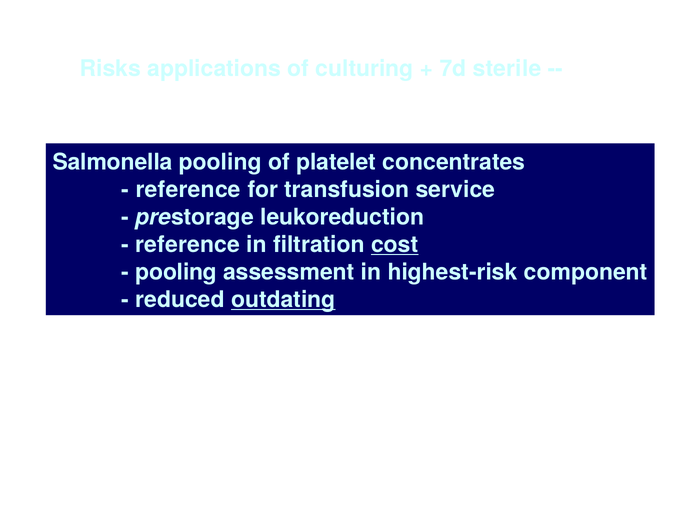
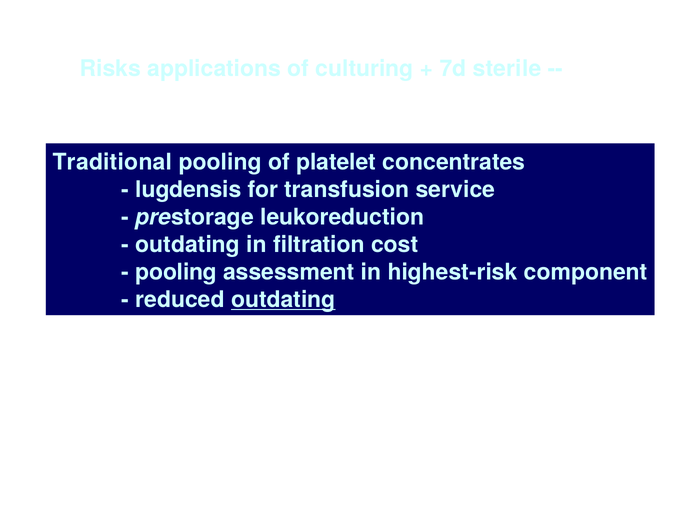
Salmonella: Salmonella -> Traditional
reference at (188, 190): reference -> lugdensis
reference at (188, 245): reference -> outdating
cost underline: present -> none
